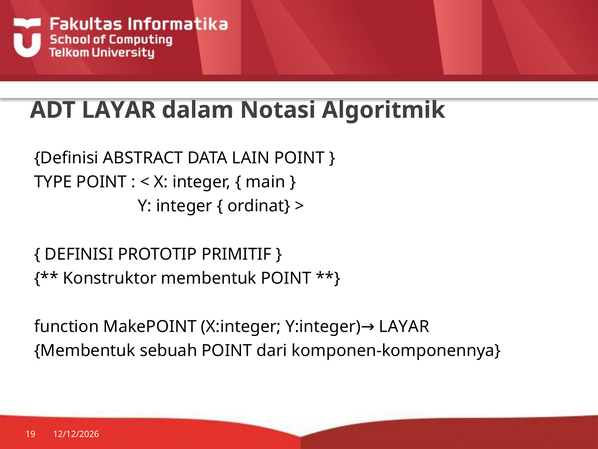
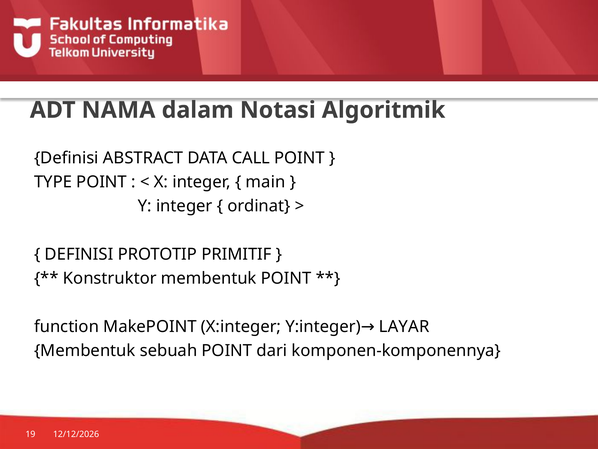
ADT LAYAR: LAYAR -> NAMA
LAIN: LAIN -> CALL
